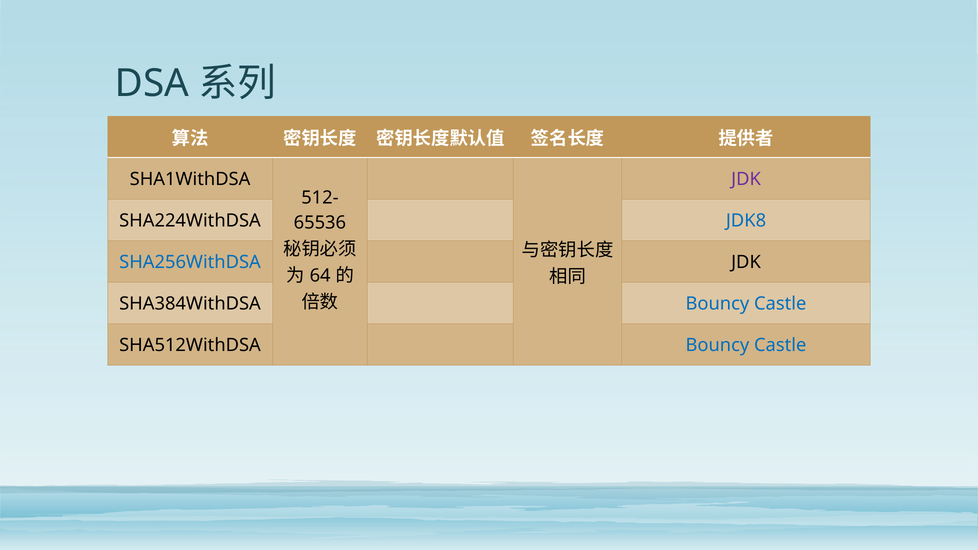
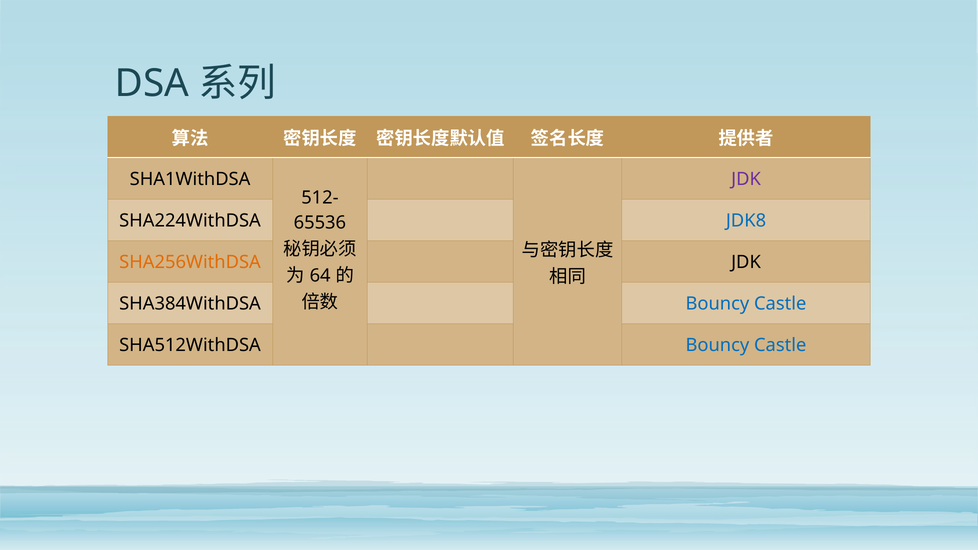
SHA256WithDSA colour: blue -> orange
